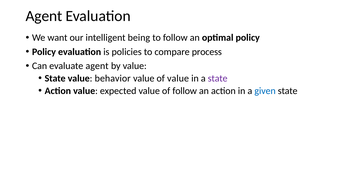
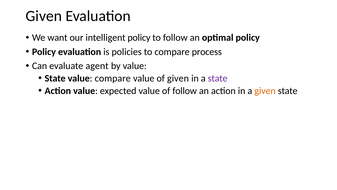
Agent at (44, 16): Agent -> Given
intelligent being: being -> policy
value behavior: behavior -> compare
of value: value -> given
given at (265, 91) colour: blue -> orange
